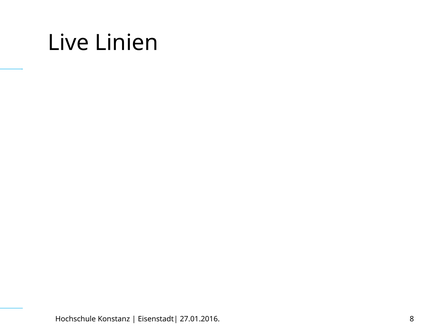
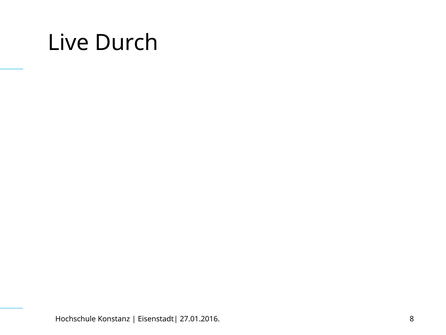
Linien: Linien -> Durch
